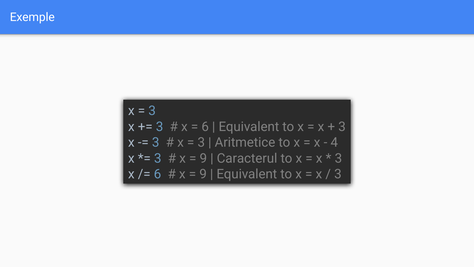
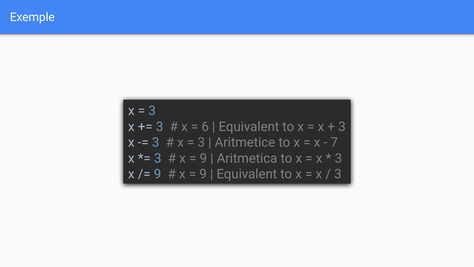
4: 4 -> 7
Caracterul: Caracterul -> Aritmetica
6 at (158, 174): 6 -> 9
